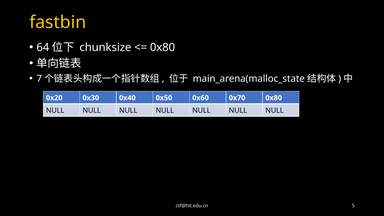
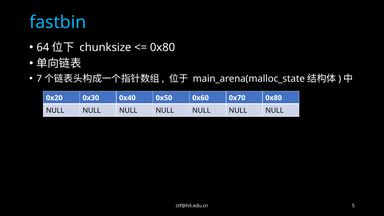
fastbin colour: yellow -> light blue
